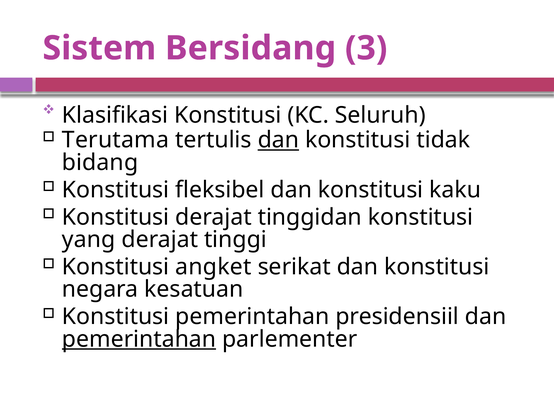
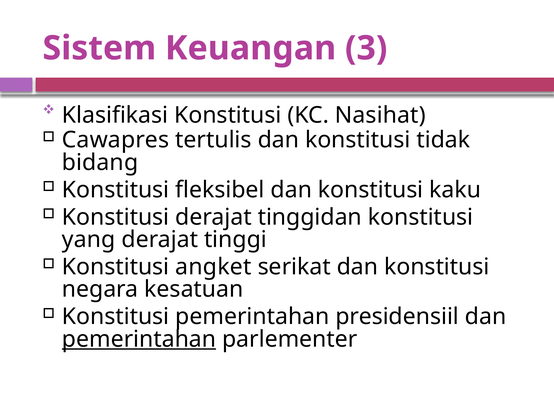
Bersidang: Bersidang -> Keuangan
Seluruh: Seluruh -> Nasihat
Terutama: Terutama -> Cawapres
dan at (278, 140) underline: present -> none
